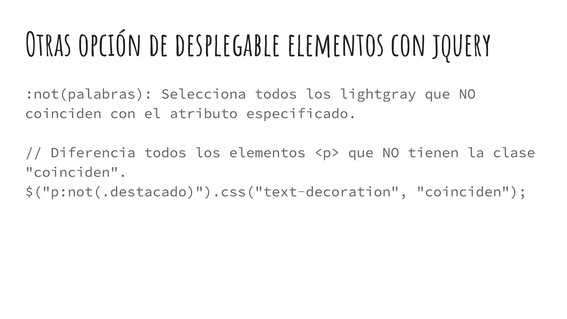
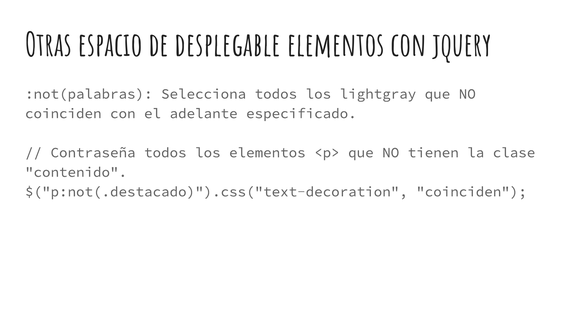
opción: opción -> espacio
atributo: atributo -> adelante
Diferencia: Diferencia -> Contraseña
coinciden at (76, 172): coinciden -> contenido
